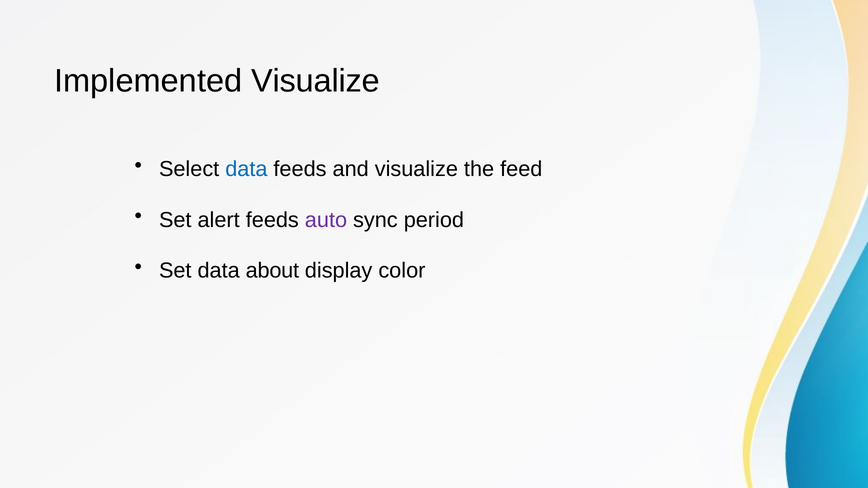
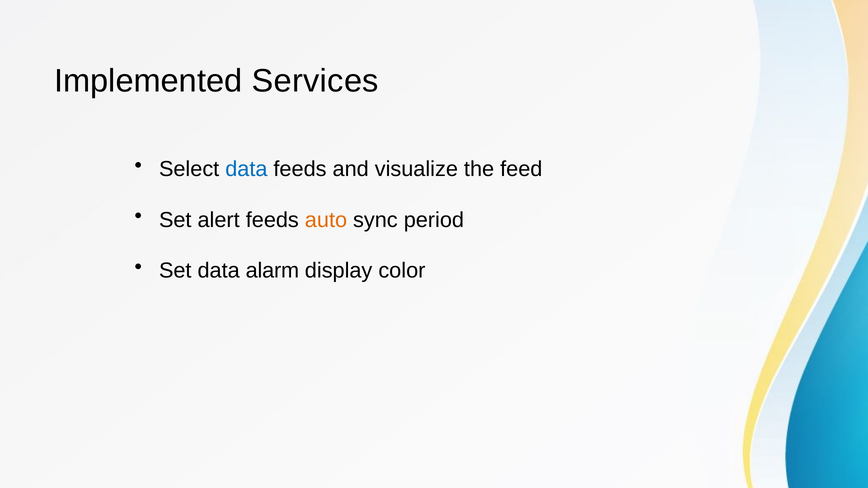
Implemented Visualize: Visualize -> Services
auto colour: purple -> orange
about: about -> alarm
